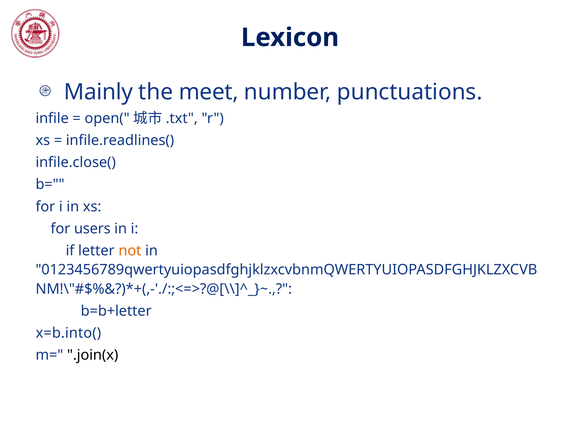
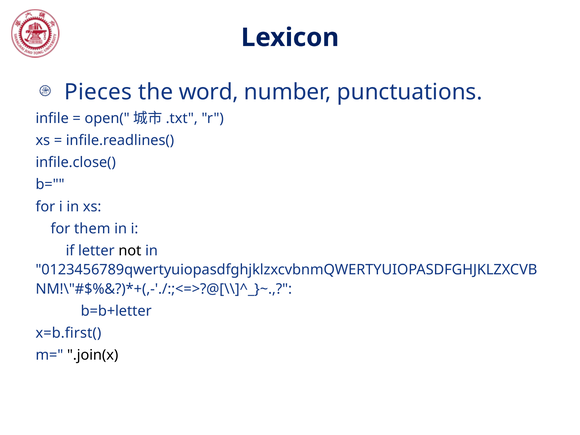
Mainly: Mainly -> Pieces
meet: meet -> word
users: users -> them
not colour: orange -> black
x=b.into(: x=b.into( -> x=b.first(
